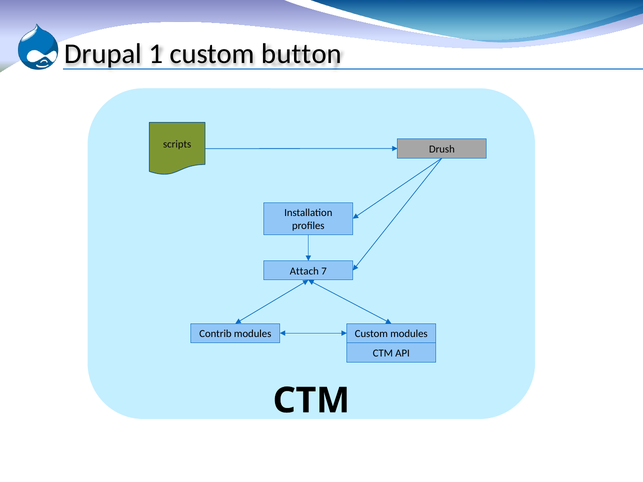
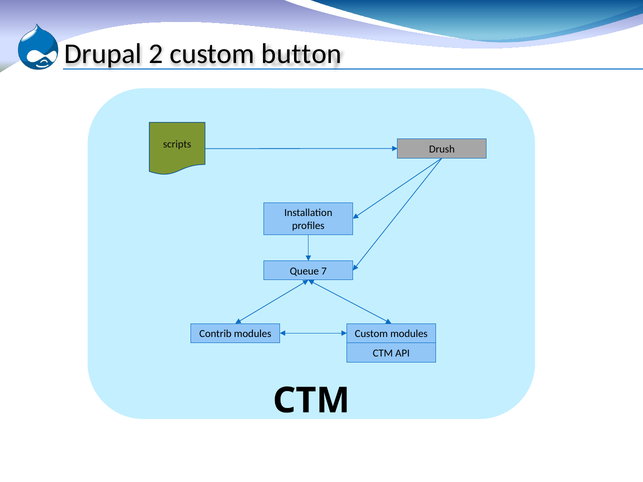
1: 1 -> 2
Attach: Attach -> Queue
